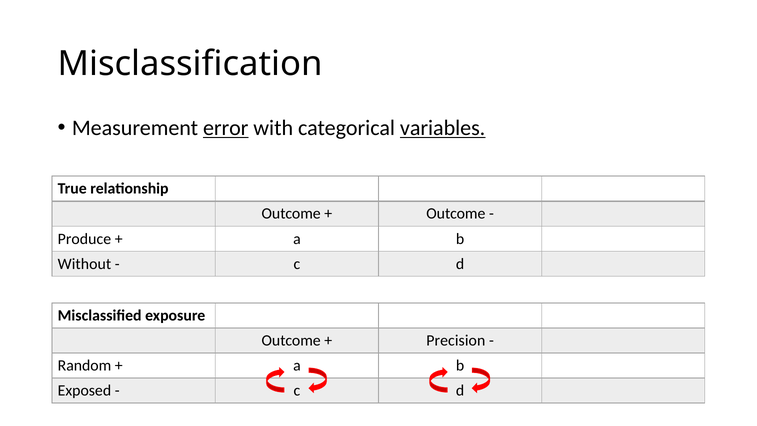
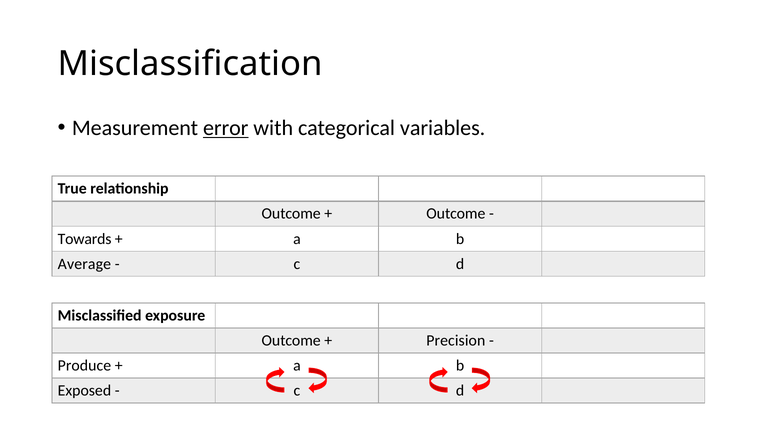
variables underline: present -> none
Produce: Produce -> Towards
Without: Without -> Average
Random: Random -> Produce
